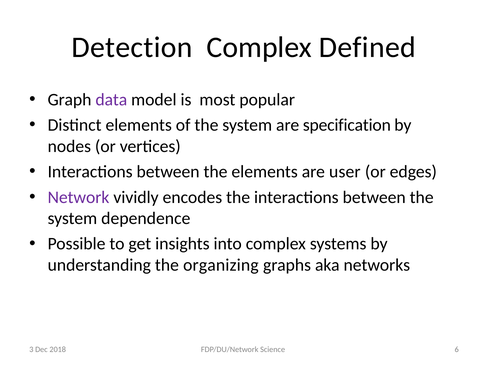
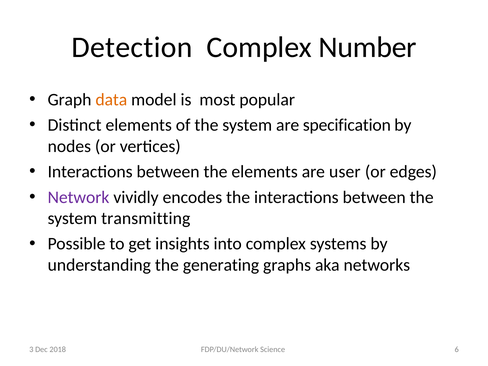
Defined: Defined -> Number
data colour: purple -> orange
dependence: dependence -> transmitting
organizing: organizing -> generating
